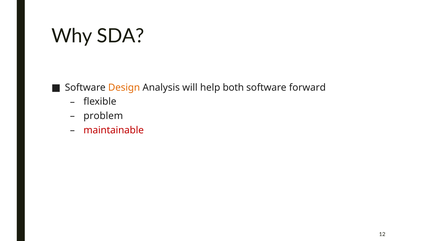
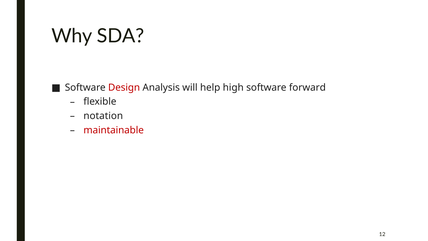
Design colour: orange -> red
both: both -> high
problem: problem -> notation
